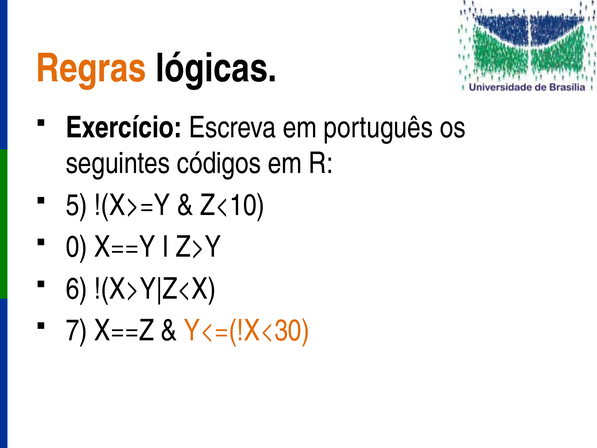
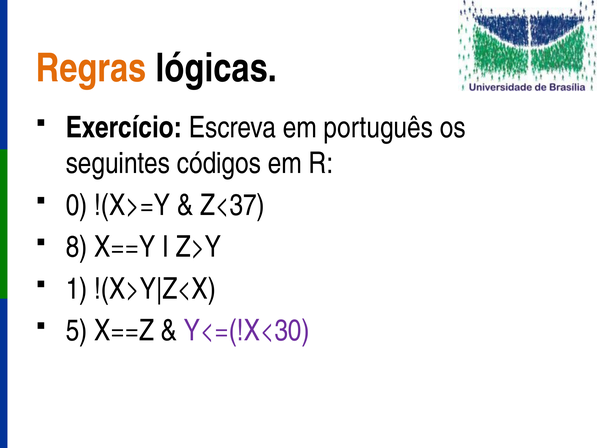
5: 5 -> 0
Z<10: Z<10 -> Z<37
0: 0 -> 8
6: 6 -> 1
7: 7 -> 5
Y<=(!X<30 colour: orange -> purple
